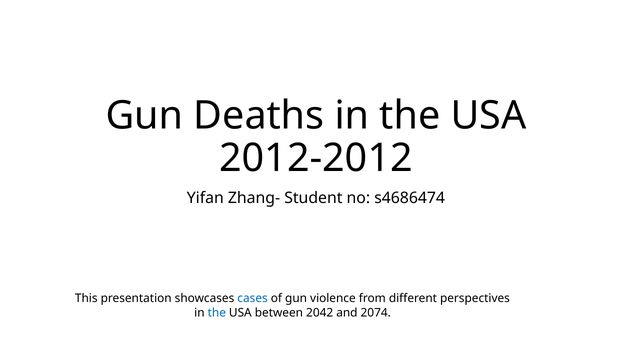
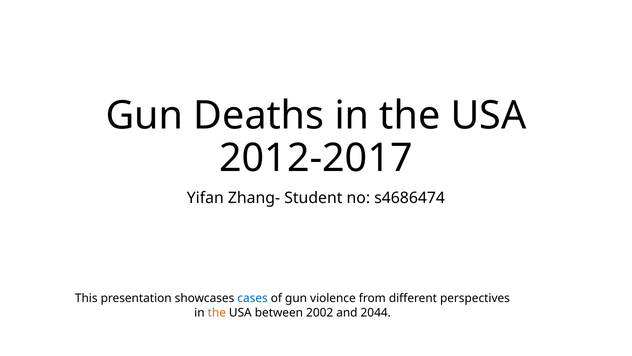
2012-2012: 2012-2012 -> 2012-2017
the at (217, 312) colour: blue -> orange
2042: 2042 -> 2002
2074: 2074 -> 2044
